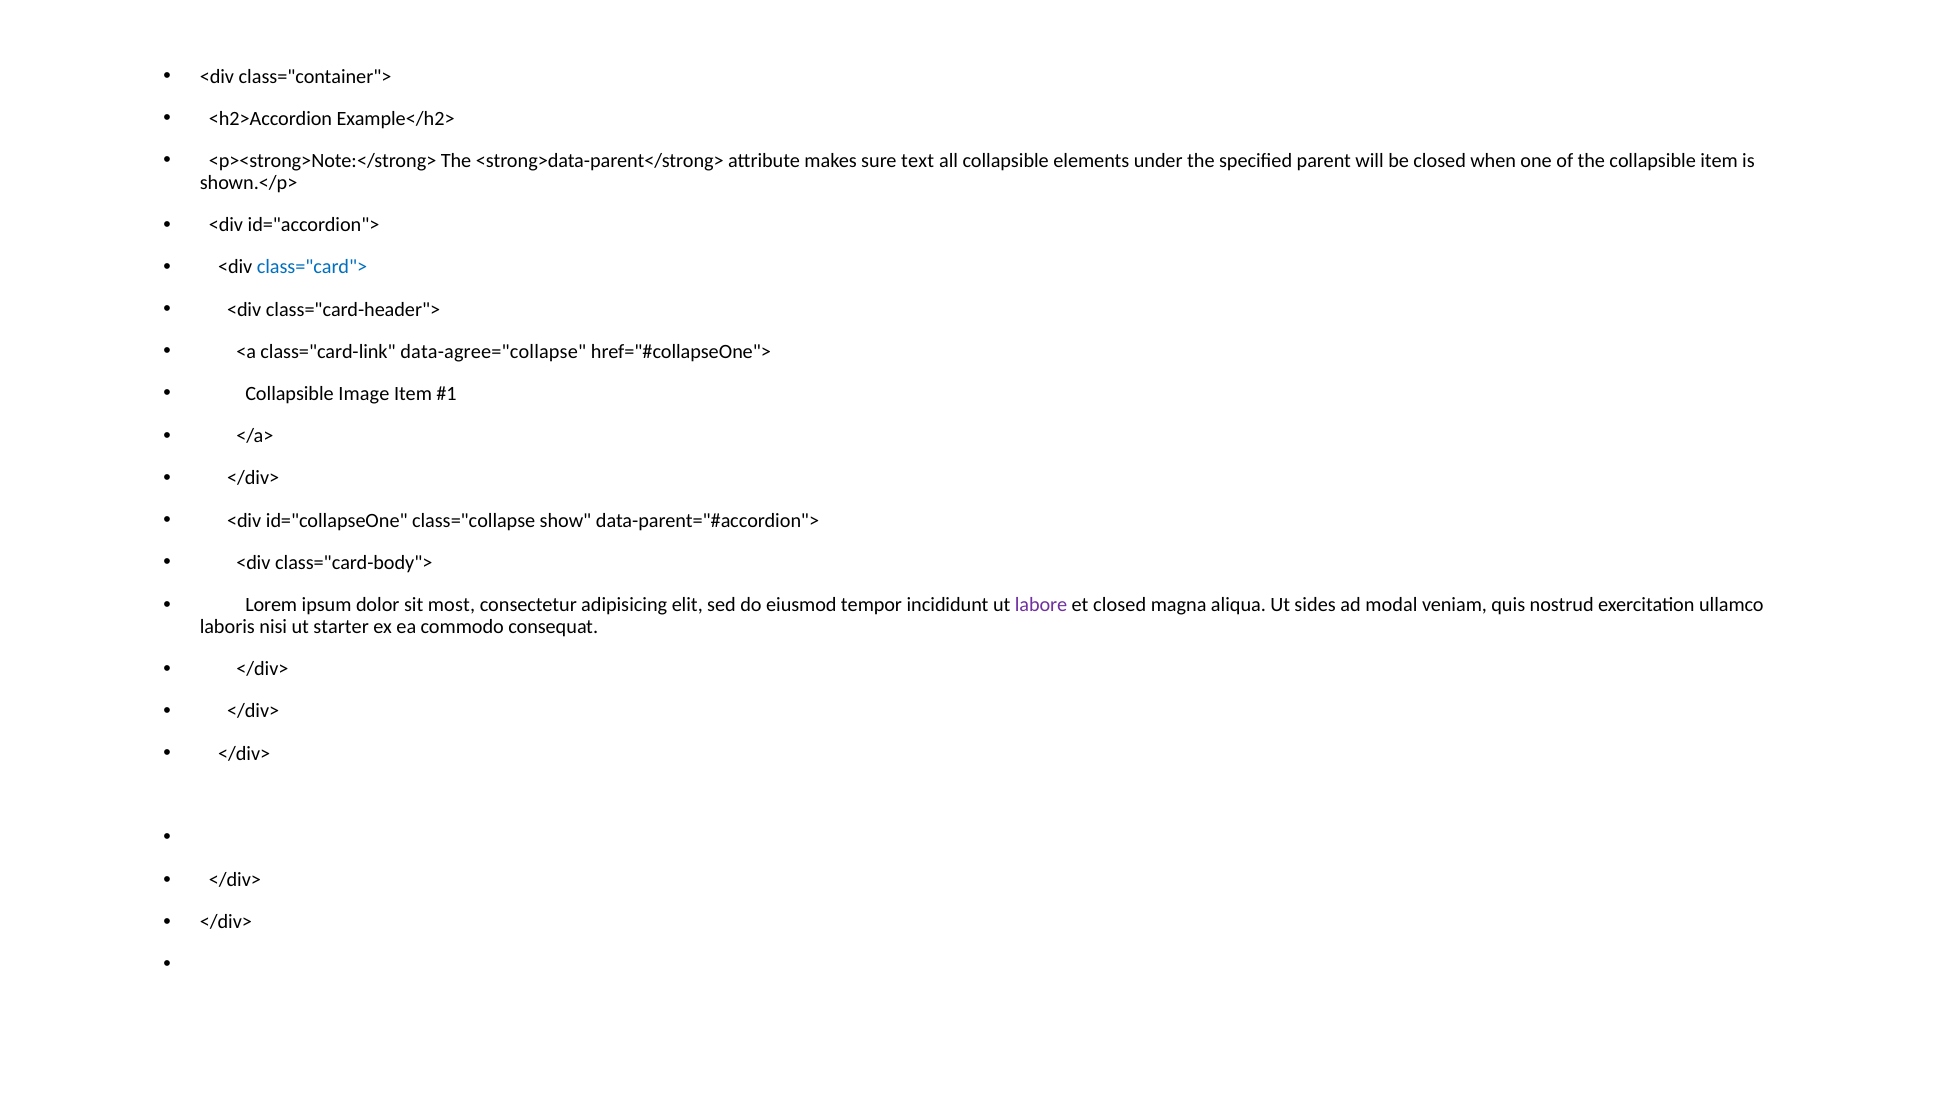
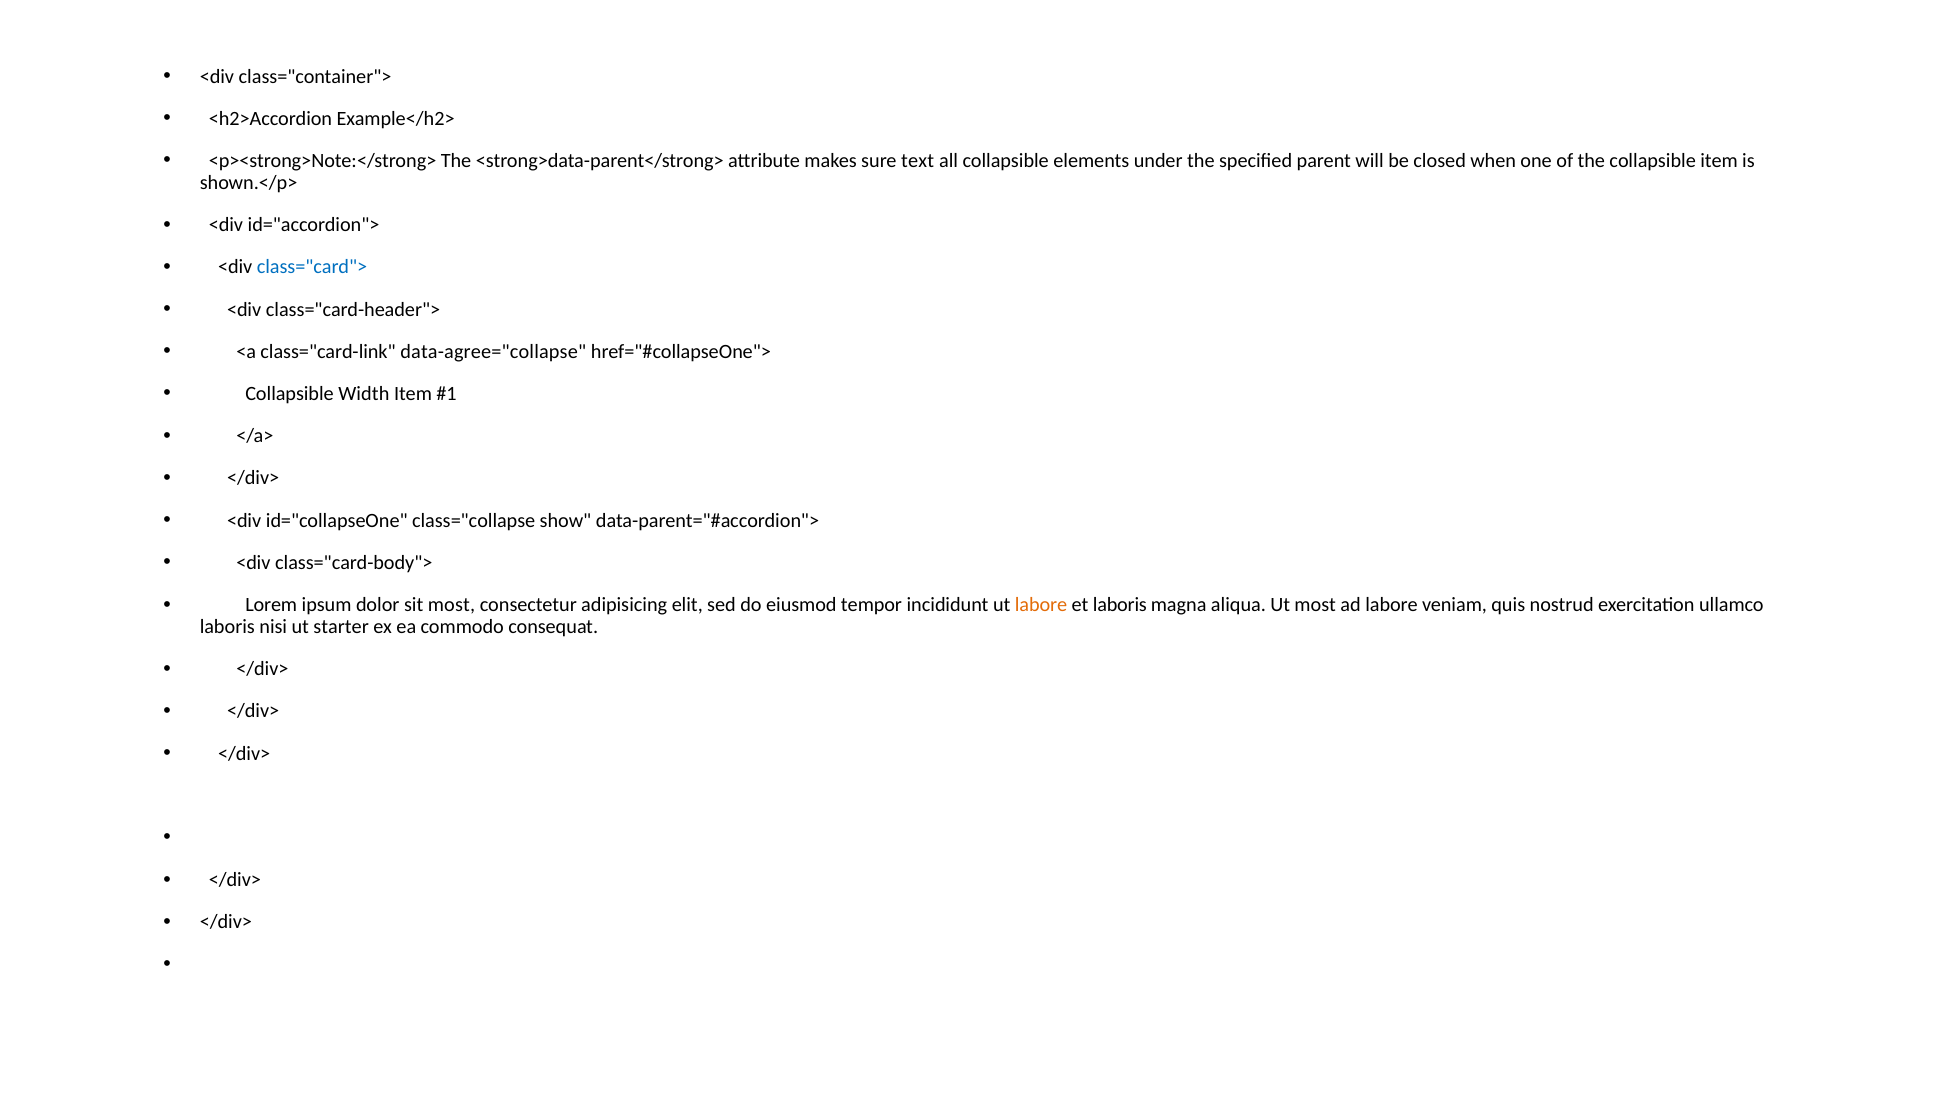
Image: Image -> Width
labore at (1041, 605) colour: purple -> orange
et closed: closed -> laboris
Ut sides: sides -> most
ad modal: modal -> labore
